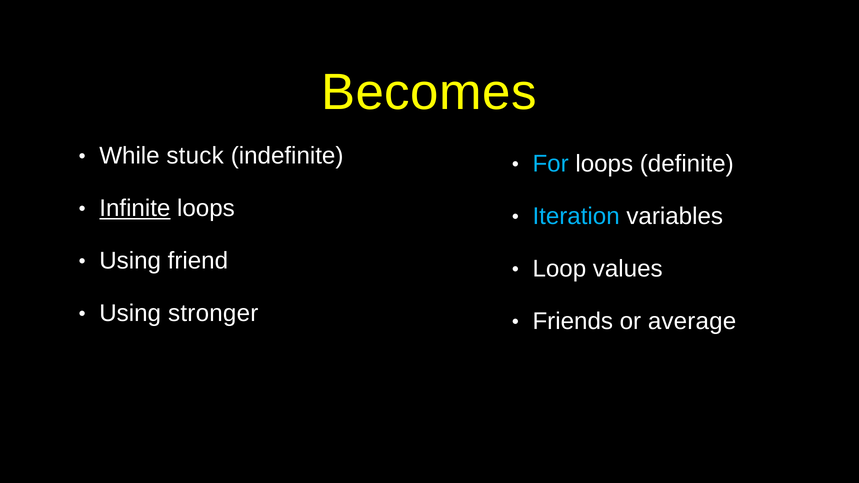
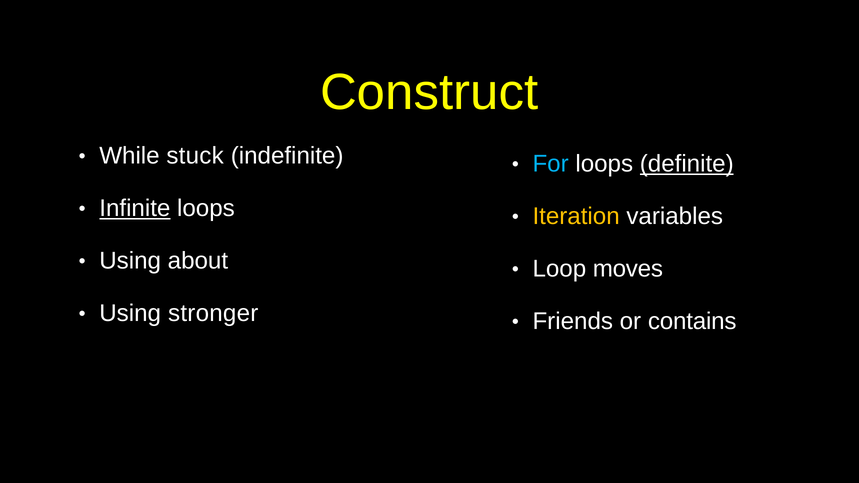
Becomes: Becomes -> Construct
definite underline: none -> present
Iteration colour: light blue -> yellow
friend: friend -> about
values: values -> moves
average: average -> contains
